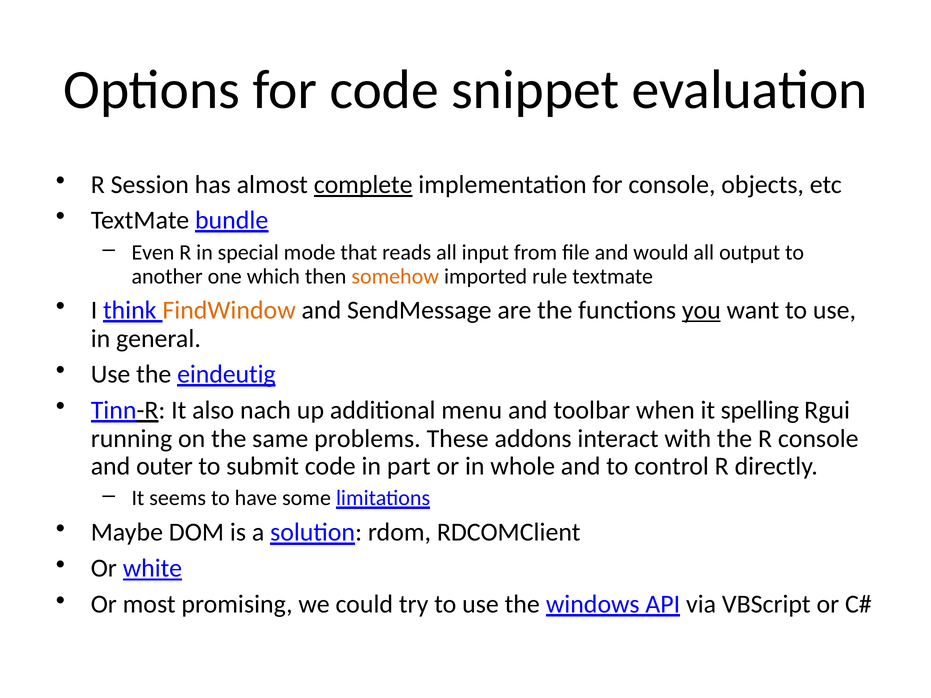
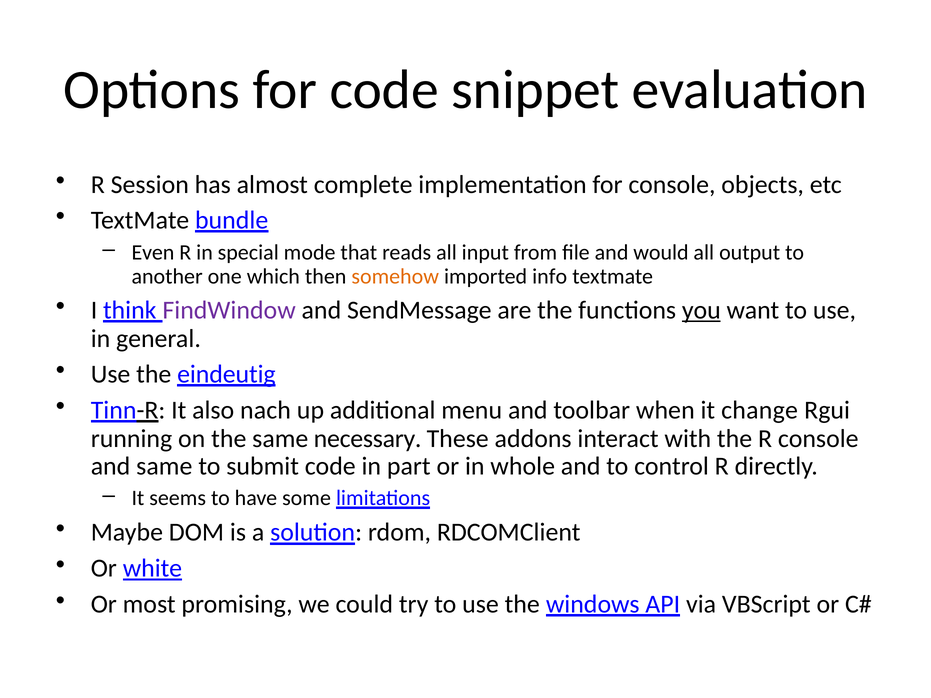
complete underline: present -> none
rule: rule -> info
FindWindow colour: orange -> purple
spelling: spelling -> change
problems: problems -> necessary
and outer: outer -> same
